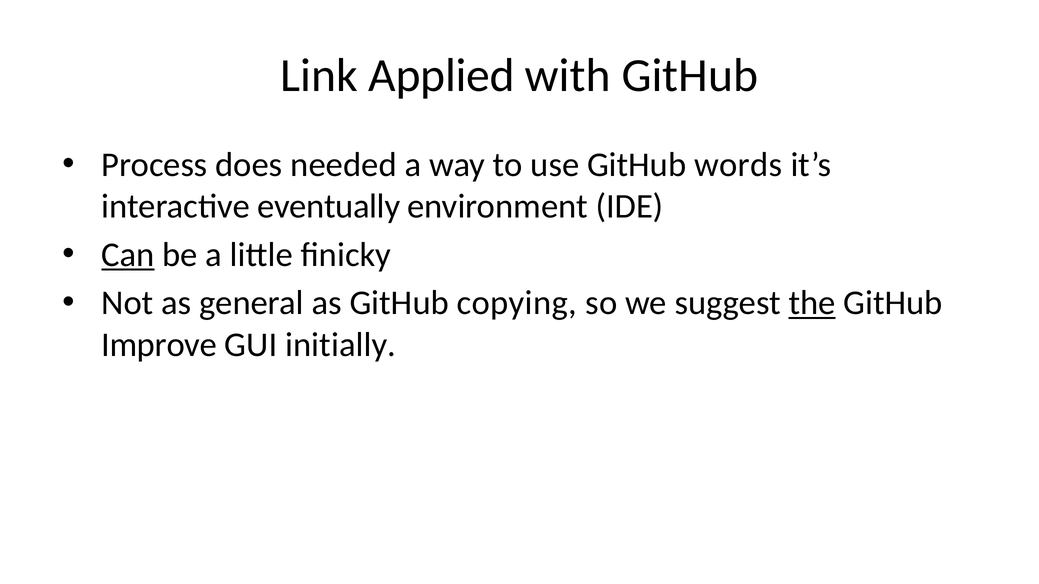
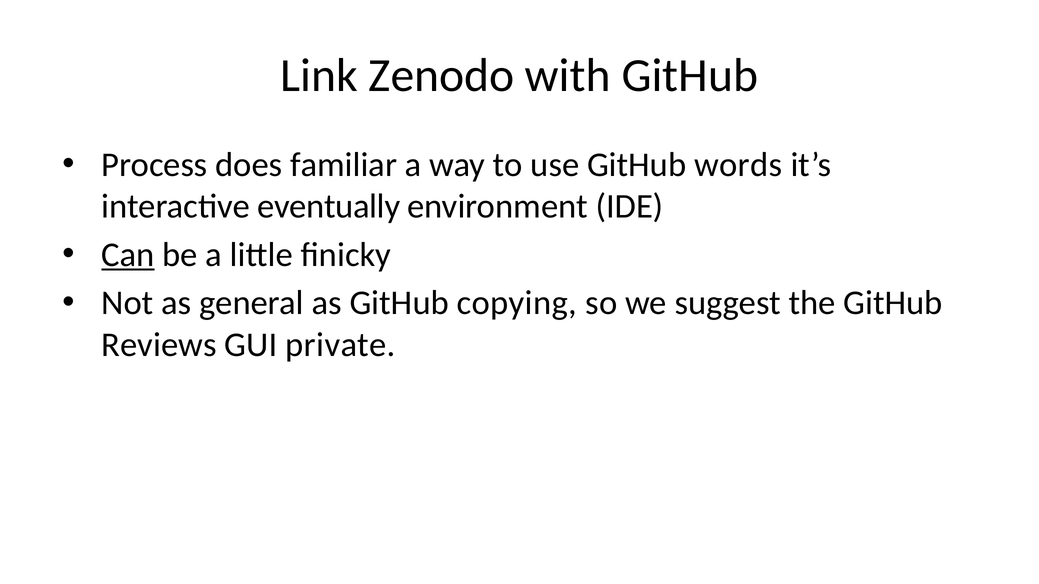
Applied: Applied -> Zenodo
needed: needed -> familiar
the underline: present -> none
Improve: Improve -> Reviews
initially: initially -> private
